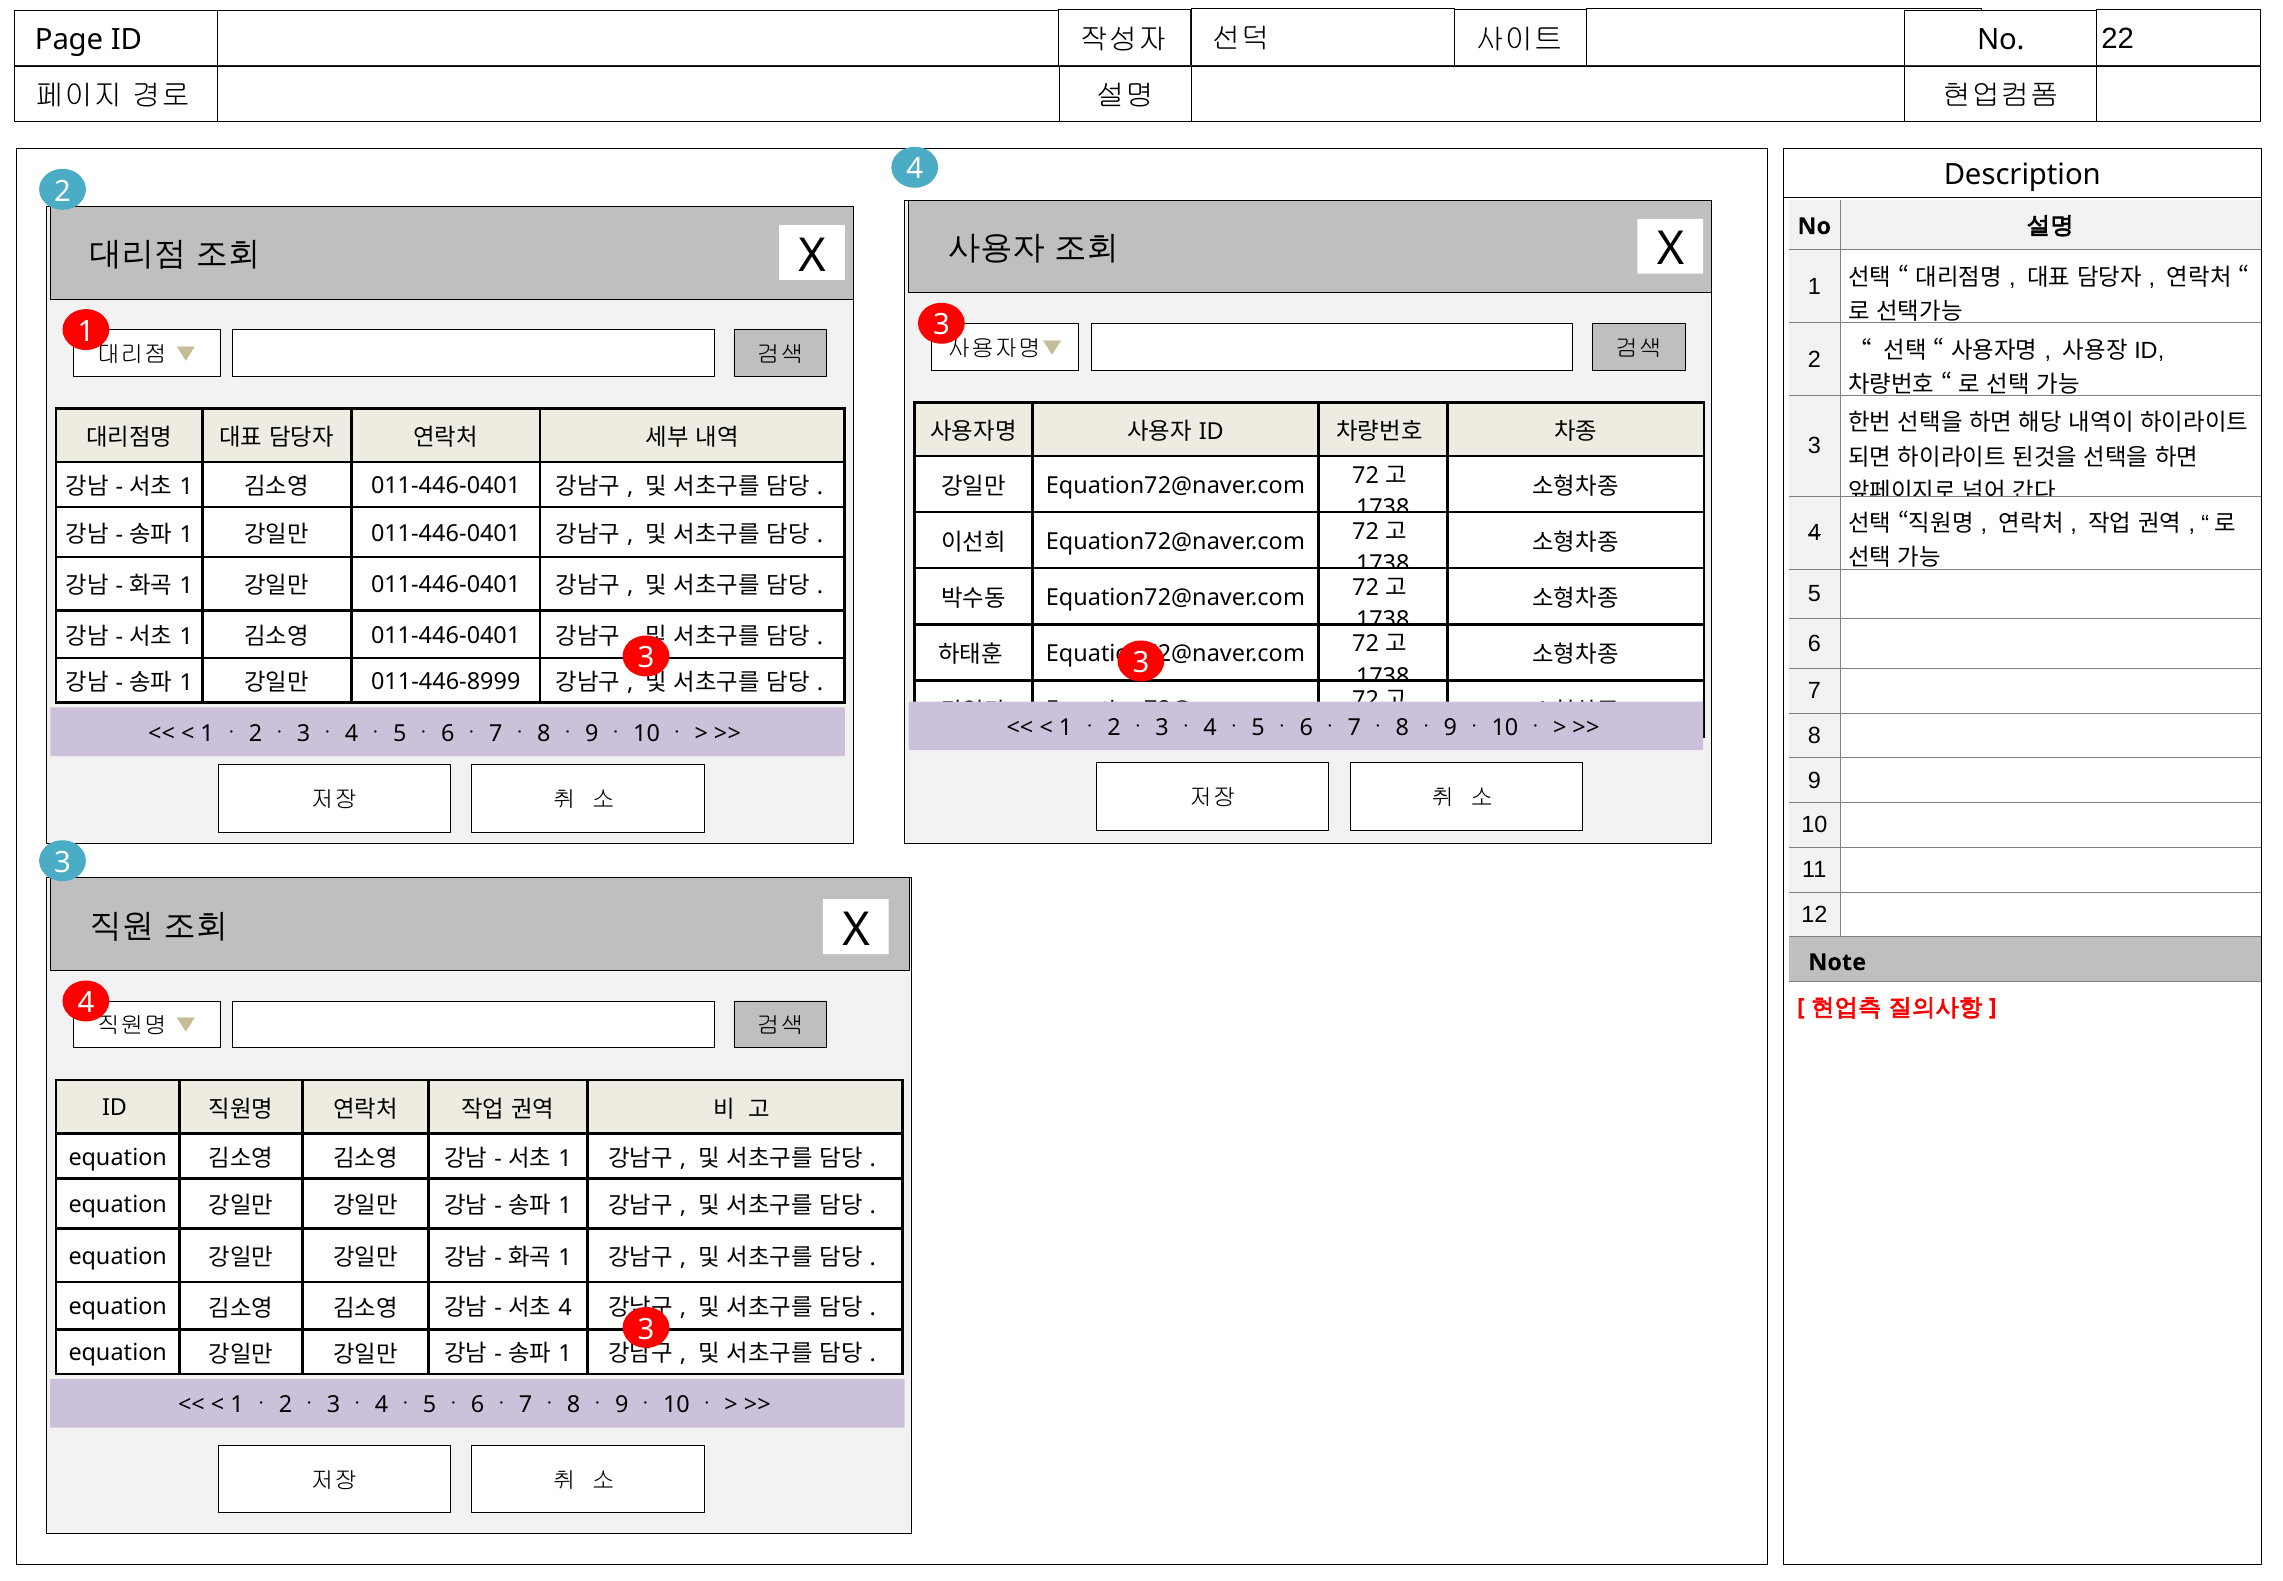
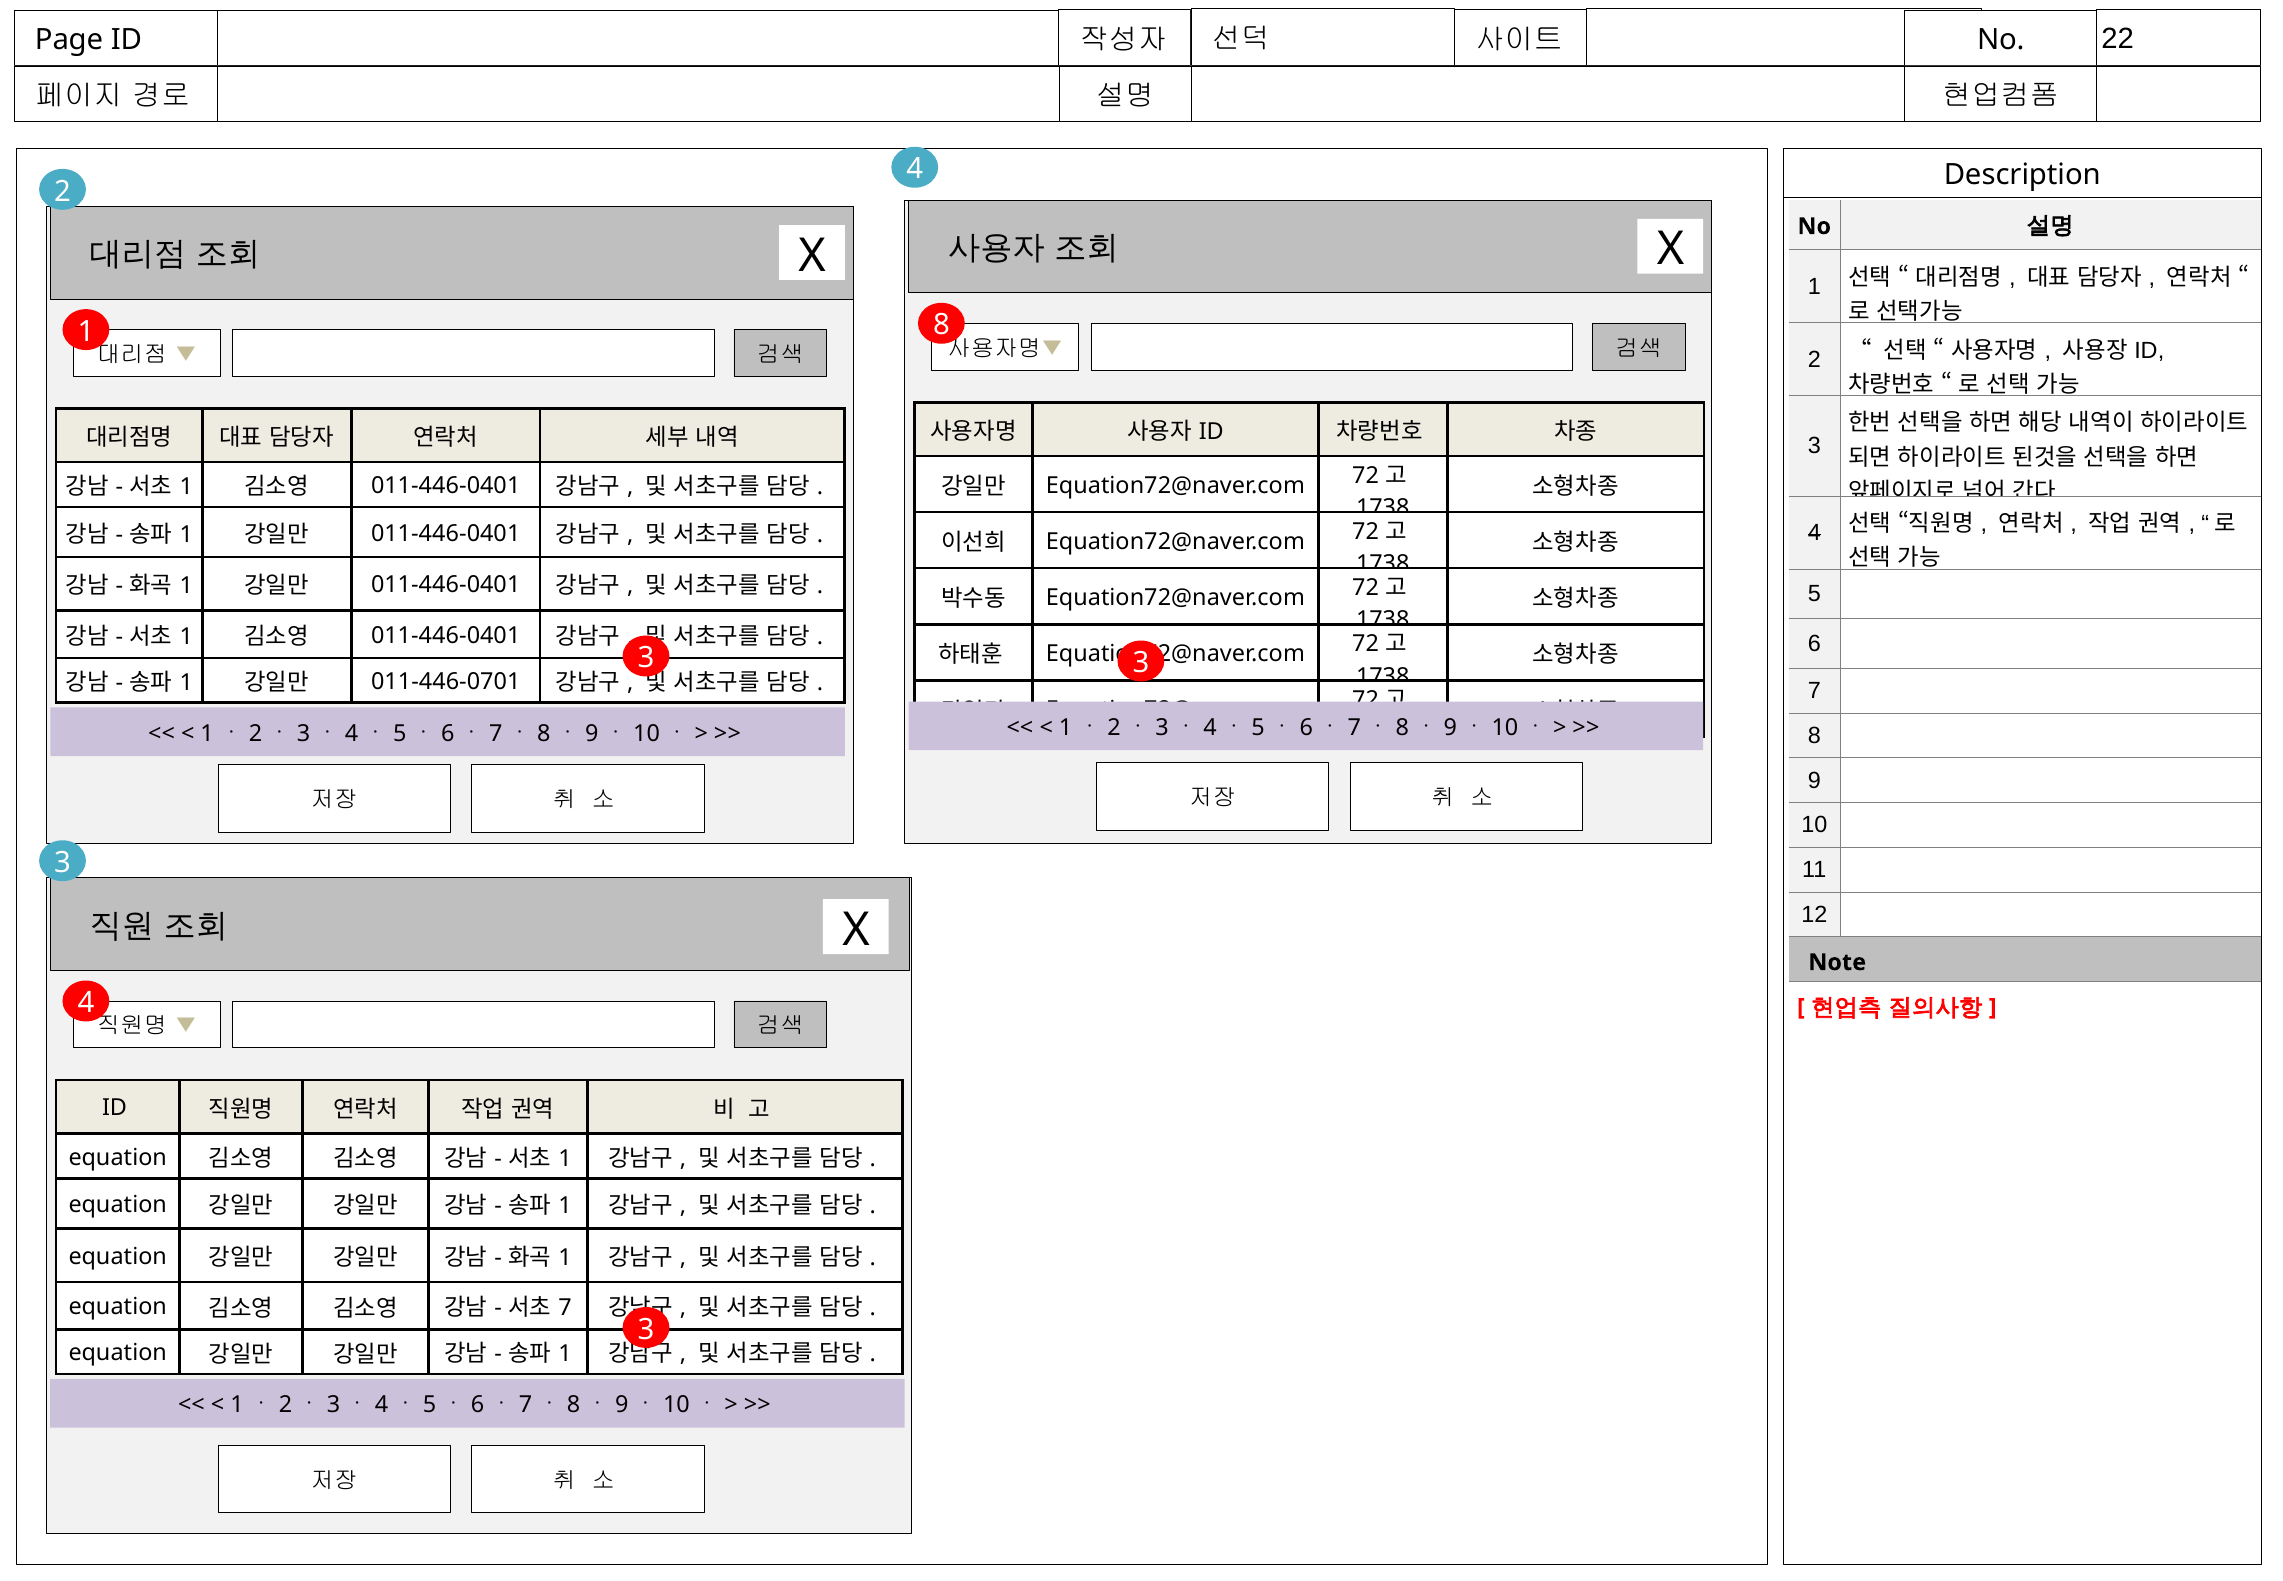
1 3: 3 -> 8
011-446-8999: 011-446-8999 -> 011-446-0701
4 at (565, 1308): 4 -> 7
